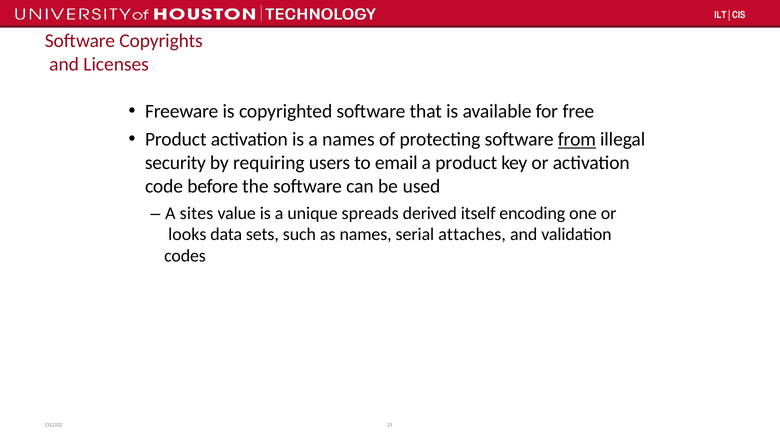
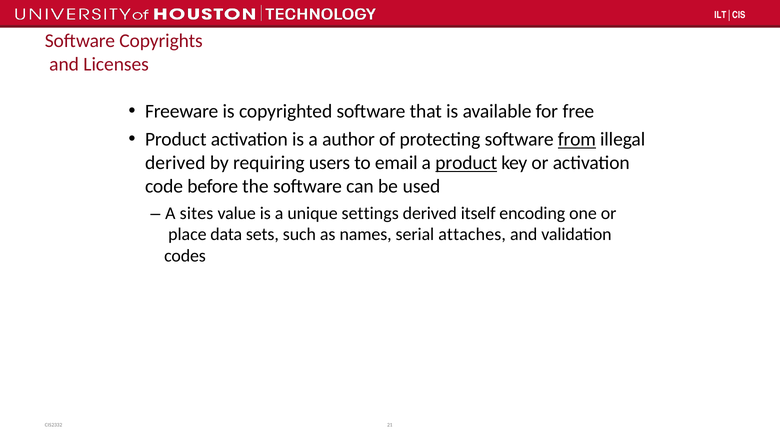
a names: names -> author
security at (175, 163): security -> derived
product at (466, 163) underline: none -> present
spreads: spreads -> settings
looks: looks -> place
